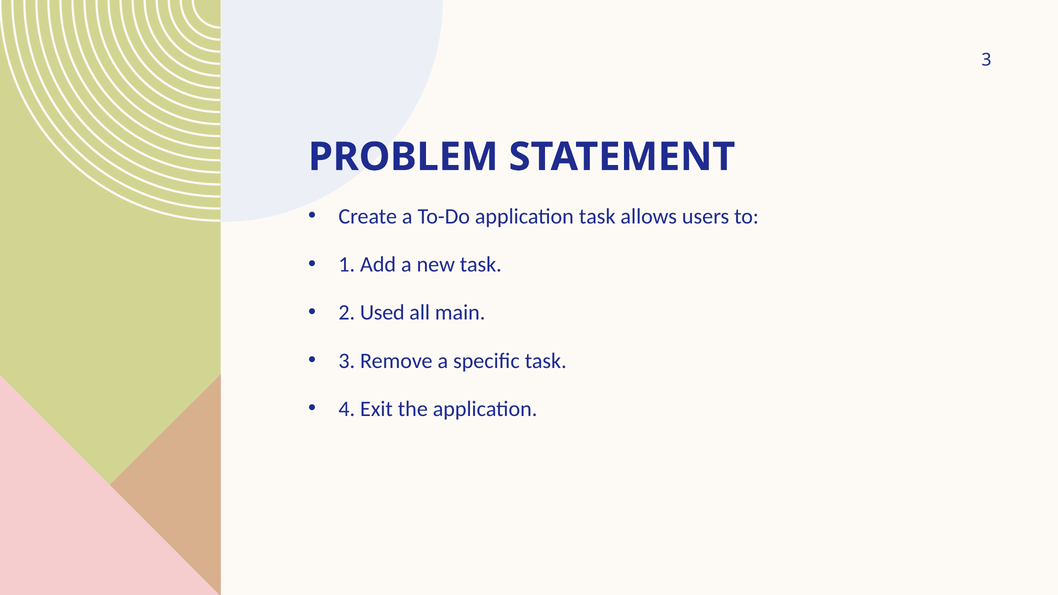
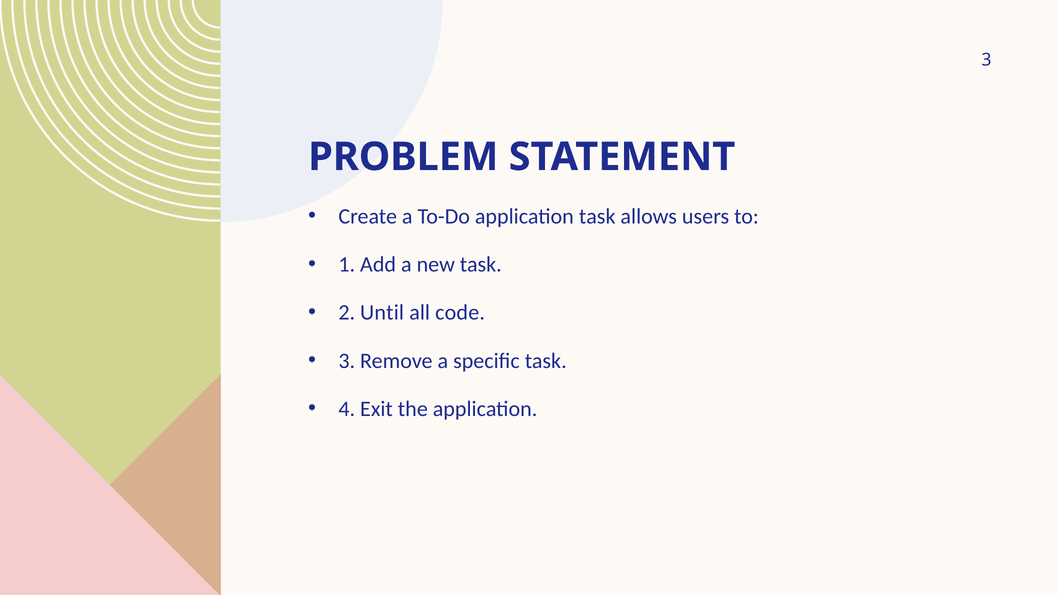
Used: Used -> Until
main: main -> code
